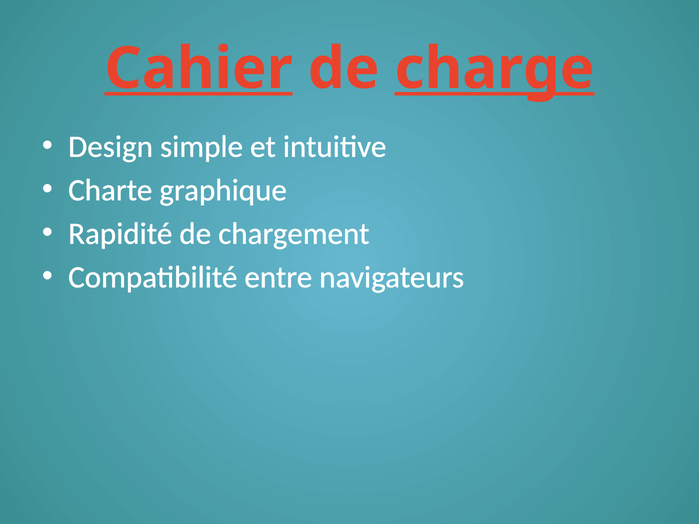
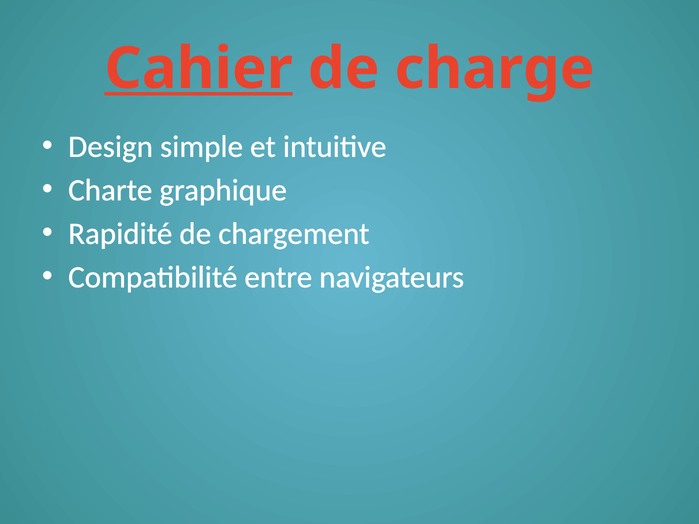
charge underline: present -> none
